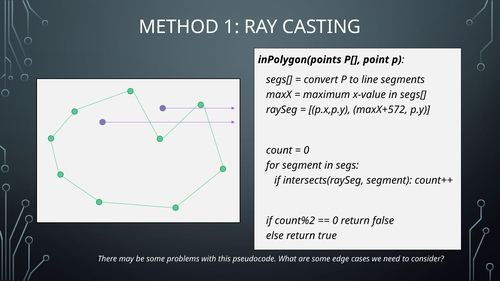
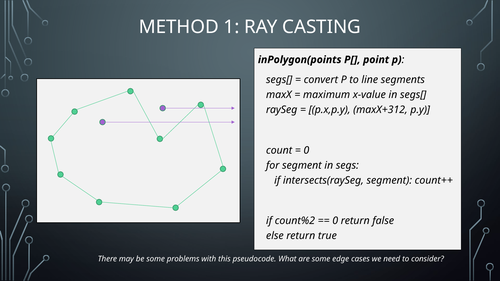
maxX+572: maxX+572 -> maxX+312
